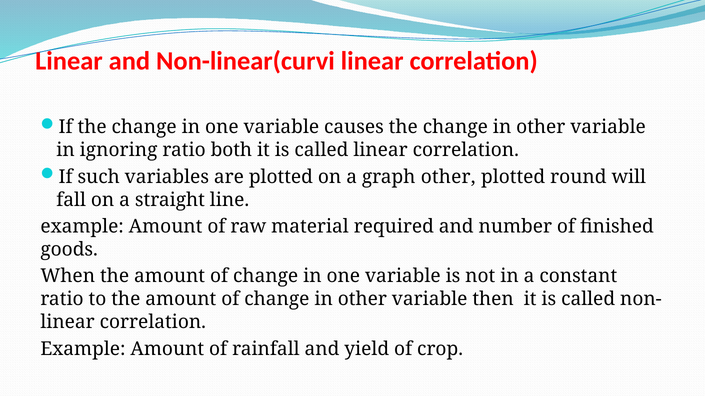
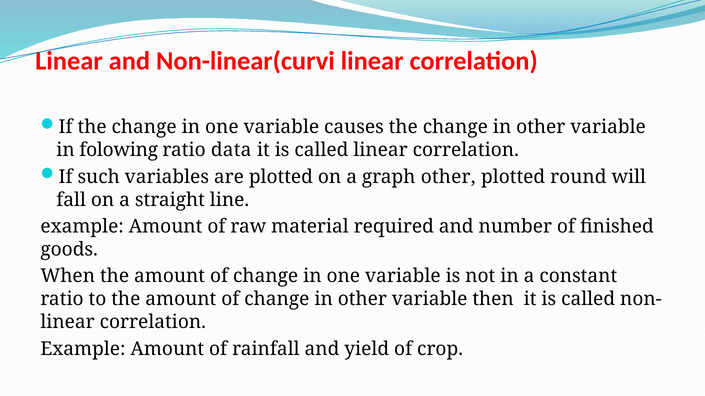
ignoring: ignoring -> folowing
both: both -> data
